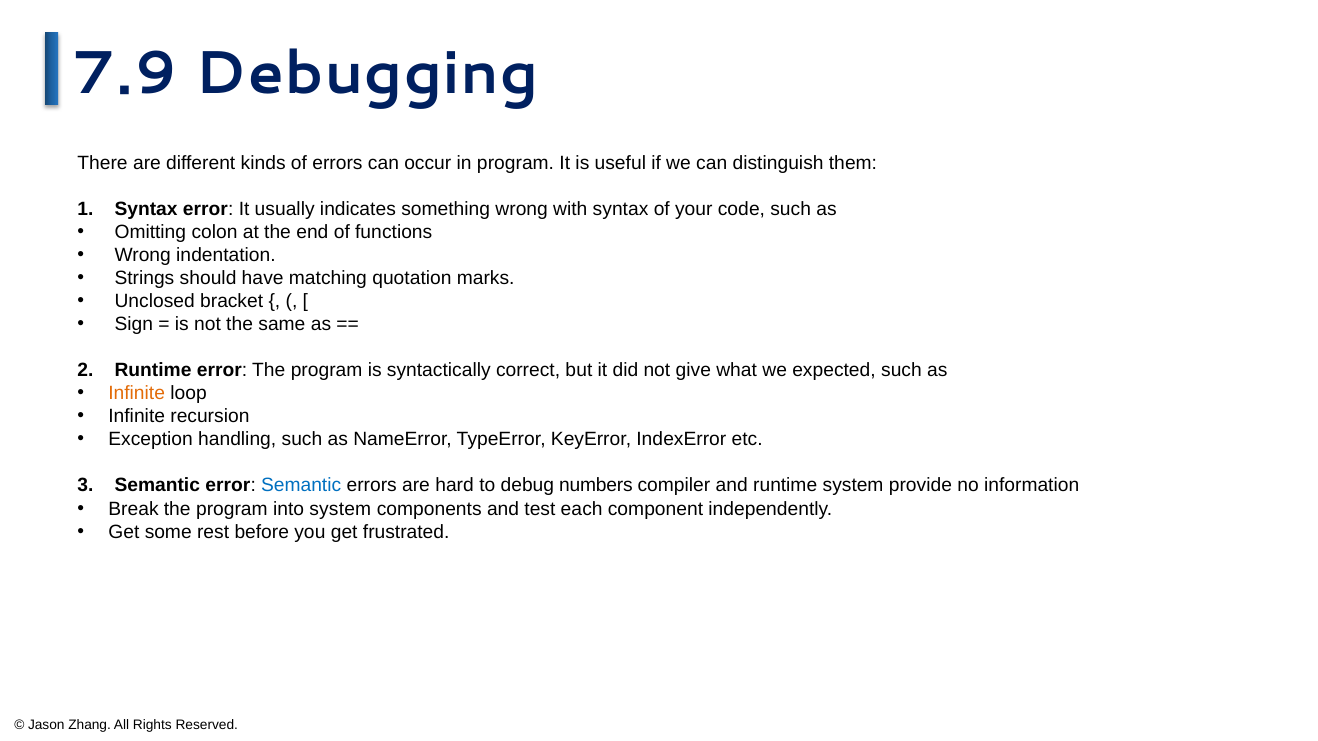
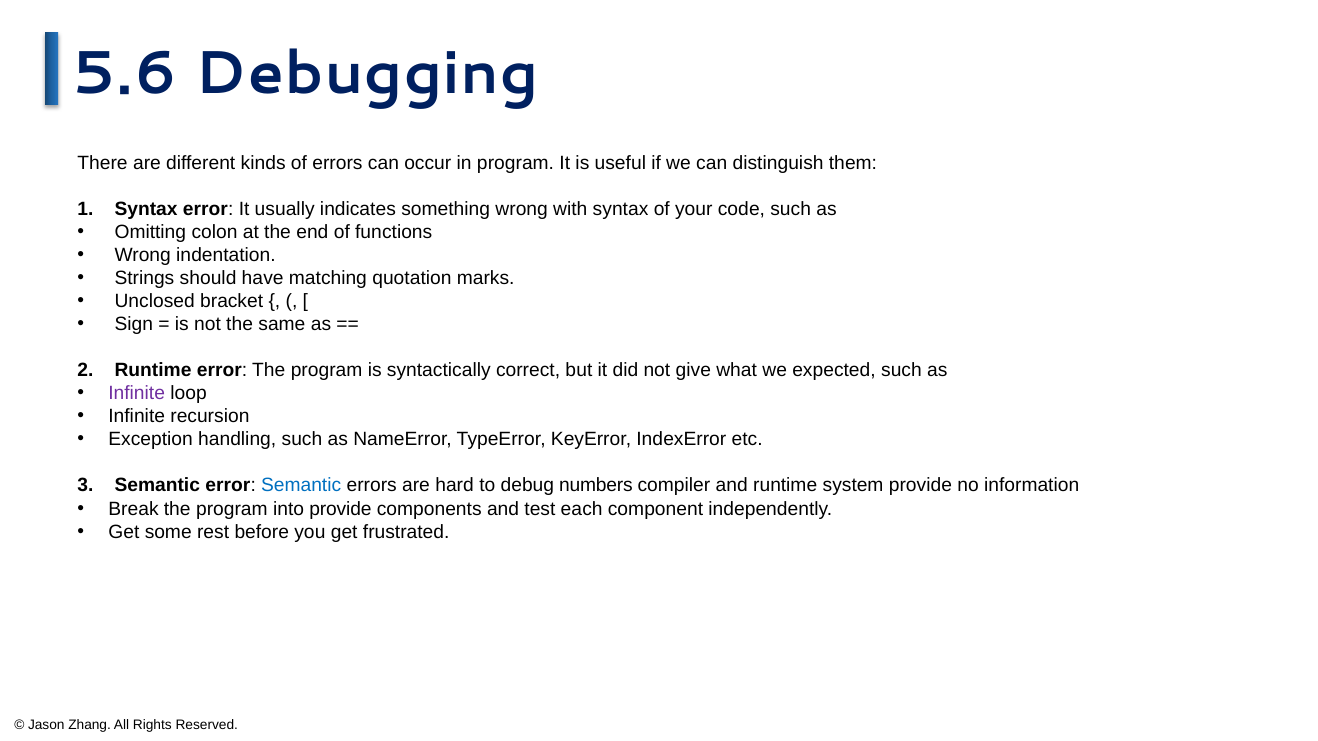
7.9: 7.9 -> 5.6
Infinite at (137, 394) colour: orange -> purple
into system: system -> provide
